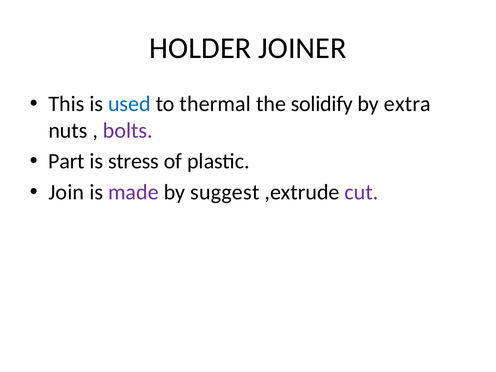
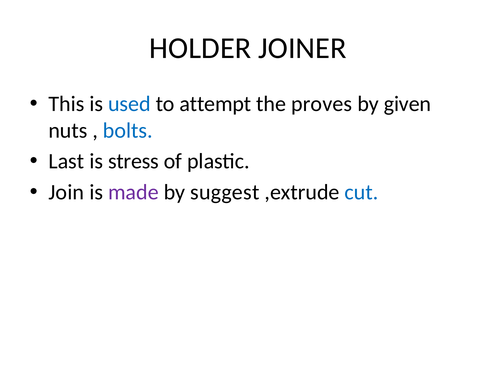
thermal: thermal -> attempt
solidify: solidify -> proves
extra: extra -> given
bolts colour: purple -> blue
Part: Part -> Last
cut colour: purple -> blue
